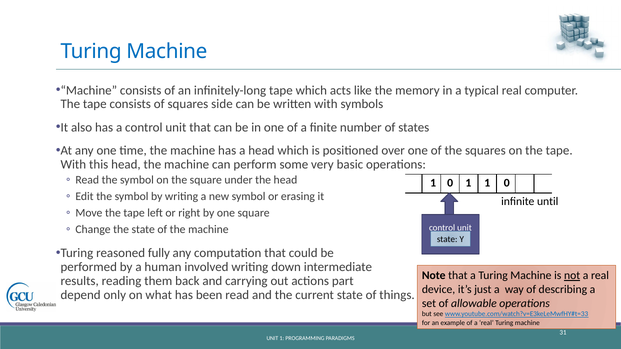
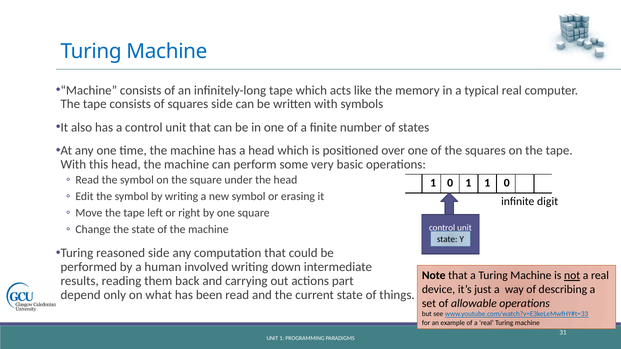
until: until -> digit
reasoned fully: fully -> side
